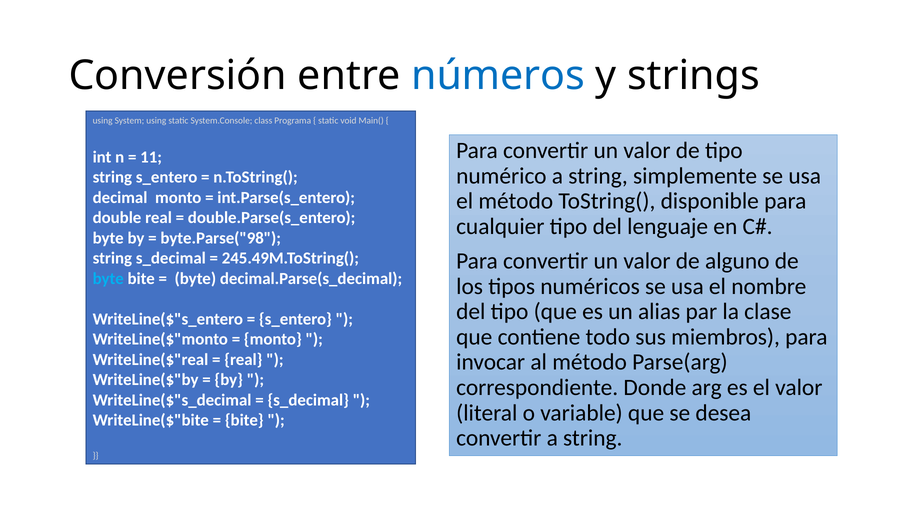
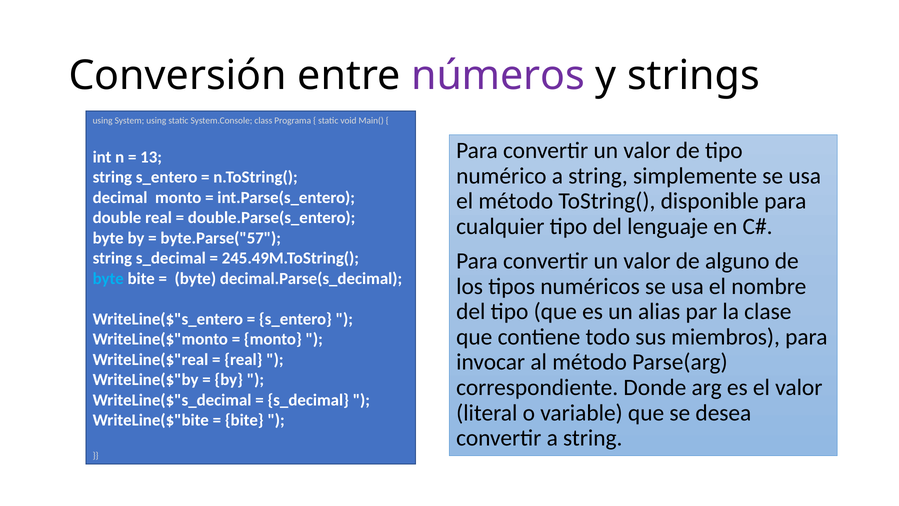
números colour: blue -> purple
11: 11 -> 13
byte.Parse("98: byte.Parse("98 -> byte.Parse("57
